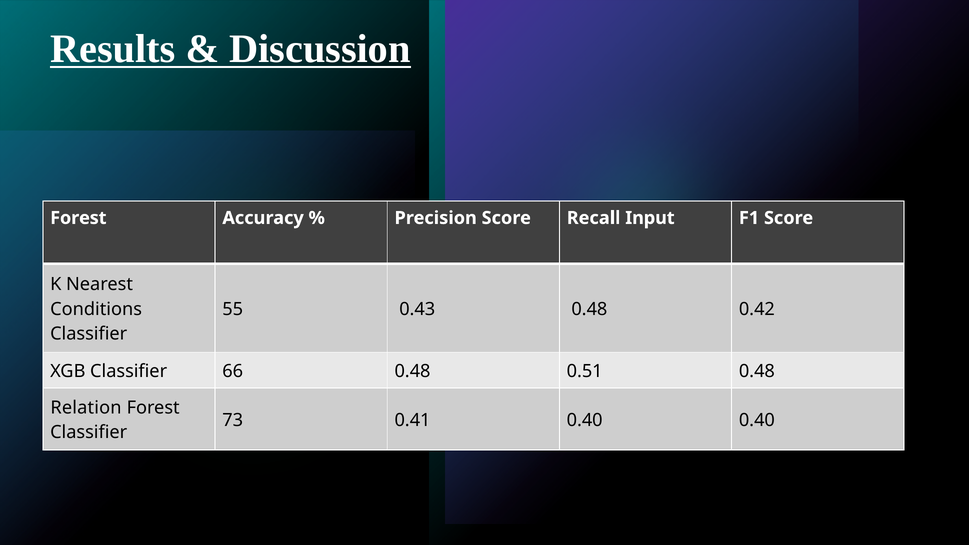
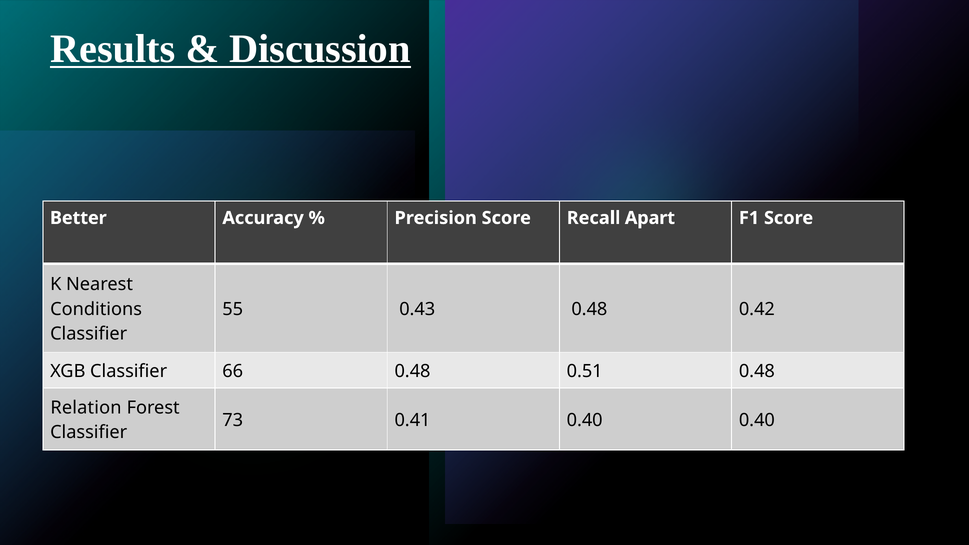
Forest at (78, 218): Forest -> Better
Input: Input -> Apart
